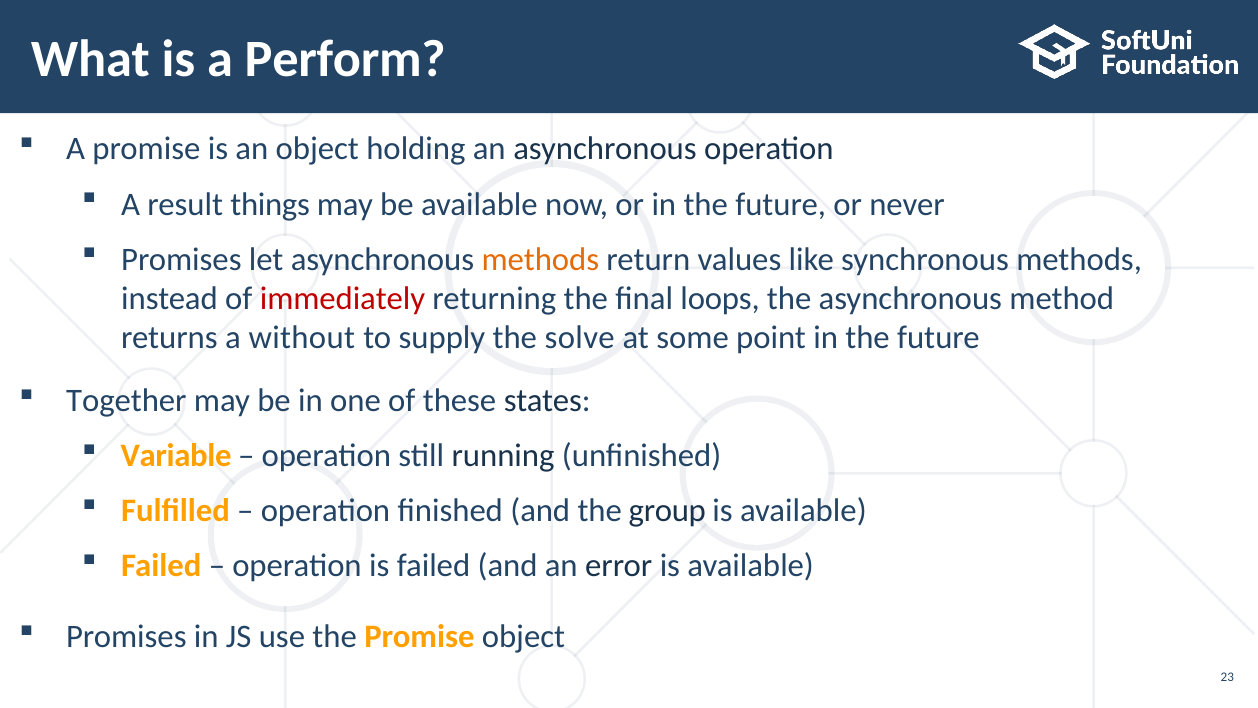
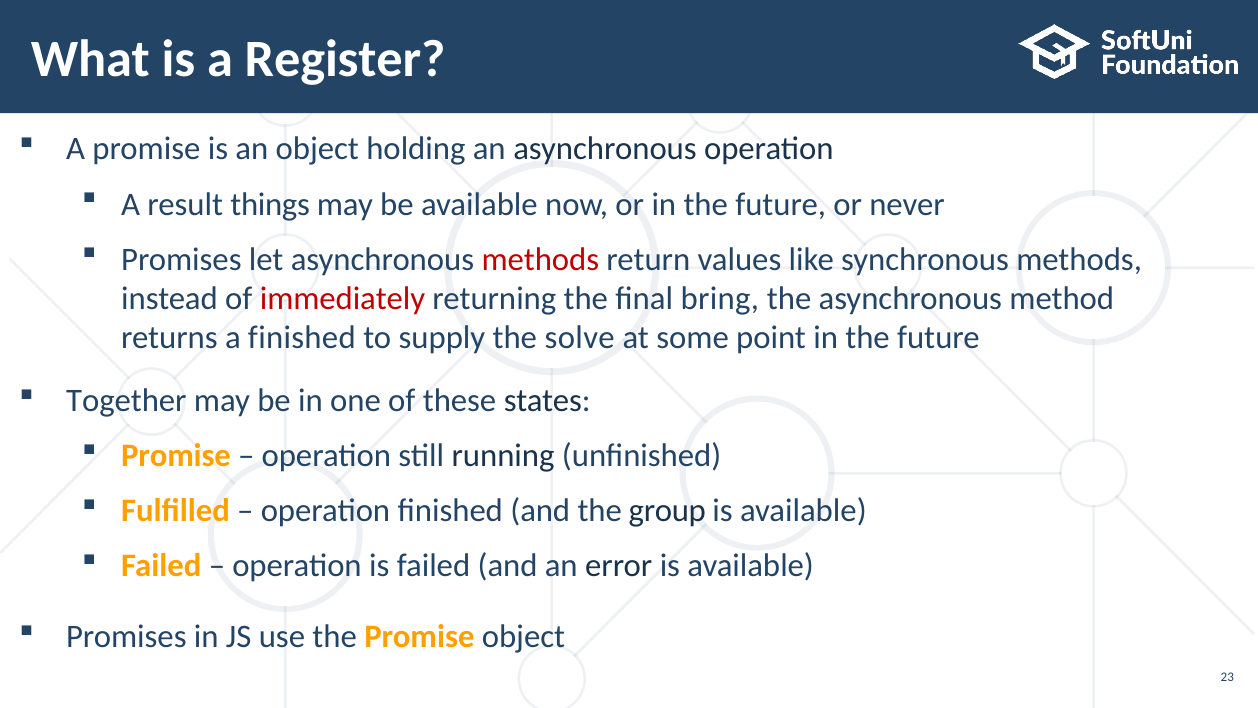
Perform: Perform -> Register
methods at (540, 259) colour: orange -> red
loops: loops -> bring
a without: without -> finished
Variable at (176, 456): Variable -> Promise
